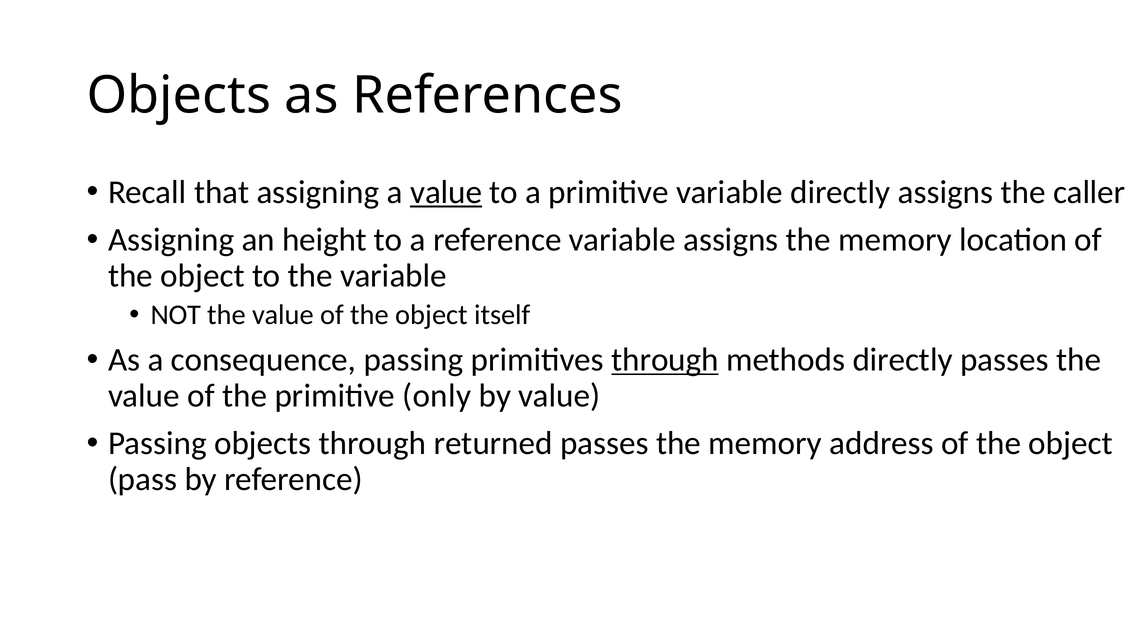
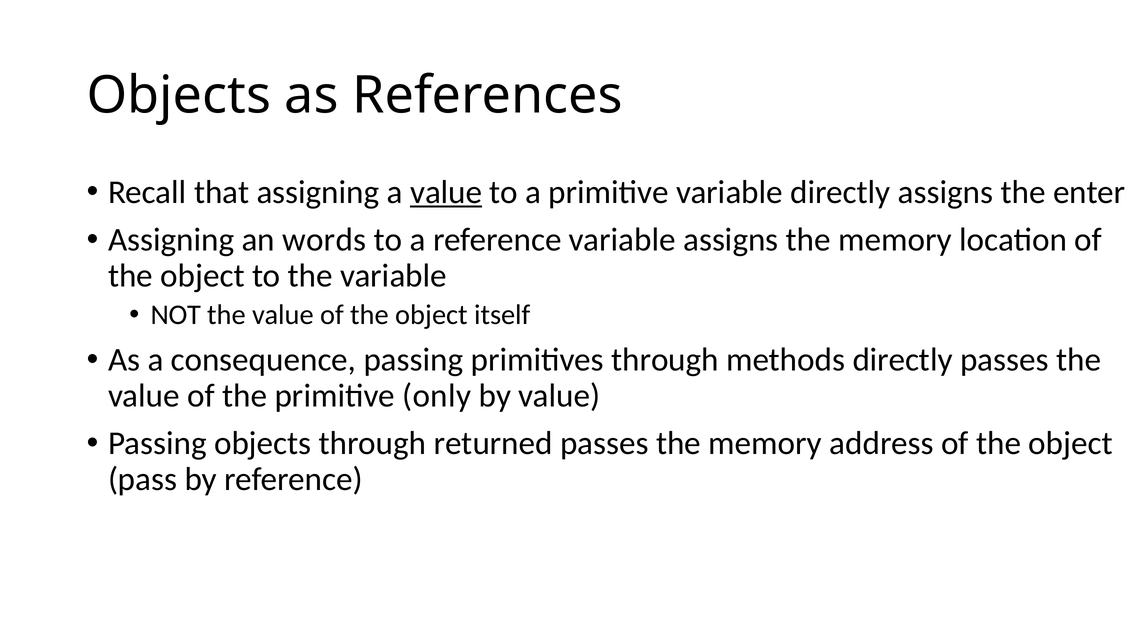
caller: caller -> enter
height: height -> words
through at (665, 360) underline: present -> none
